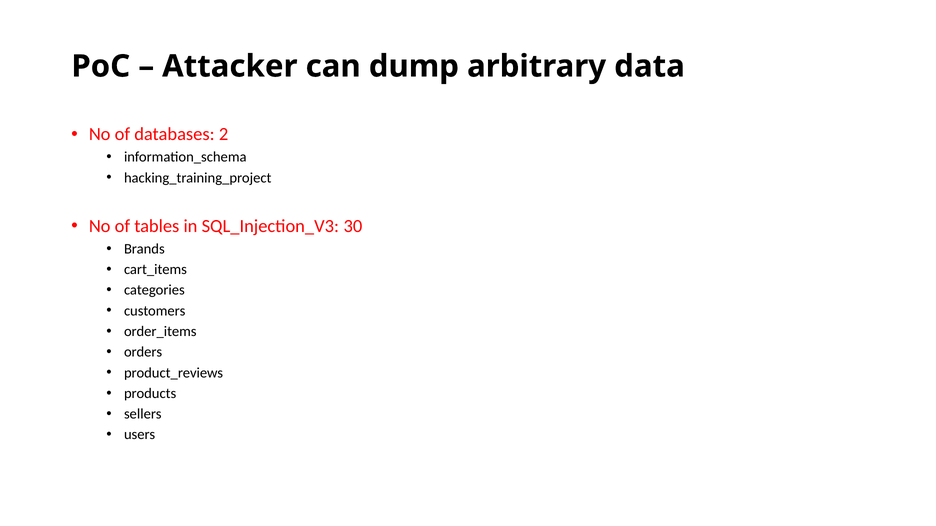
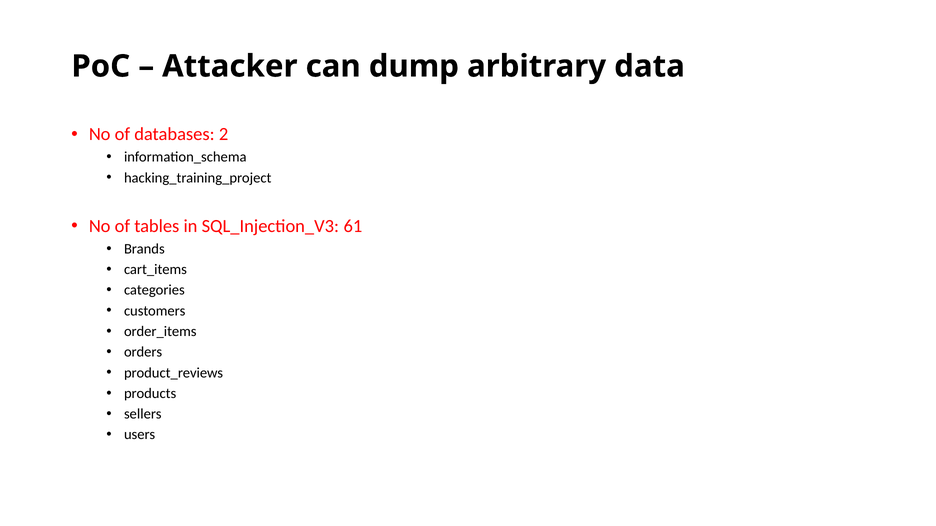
30: 30 -> 61
